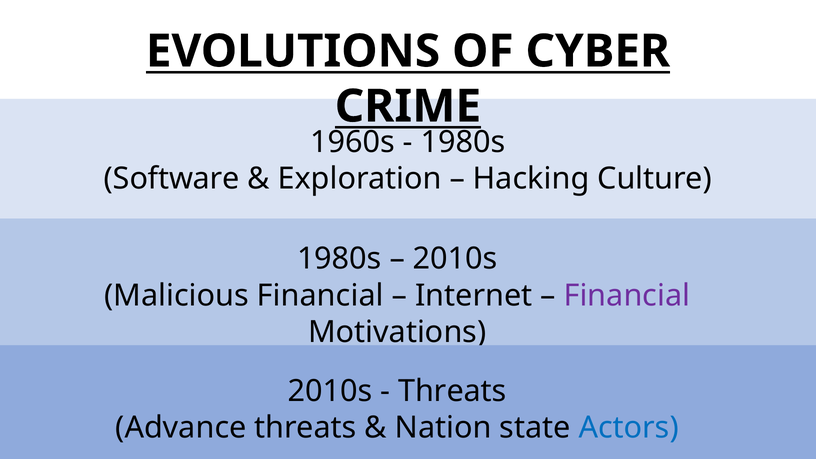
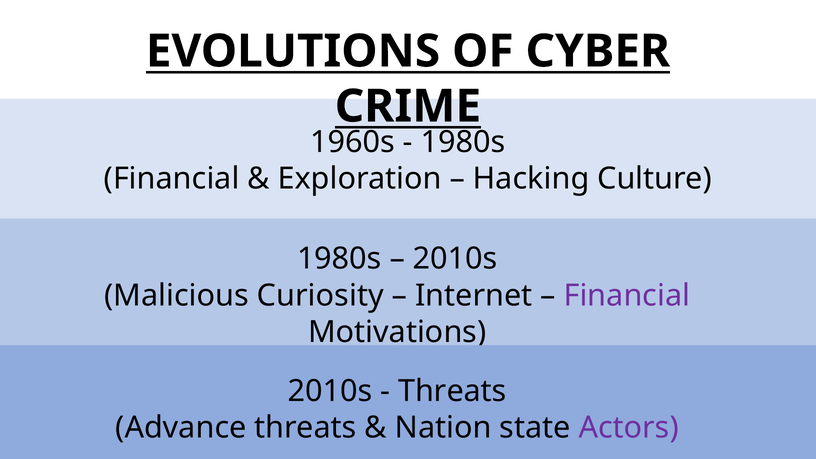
Software at (172, 179): Software -> Financial
Malicious Financial: Financial -> Curiosity
Actors colour: blue -> purple
